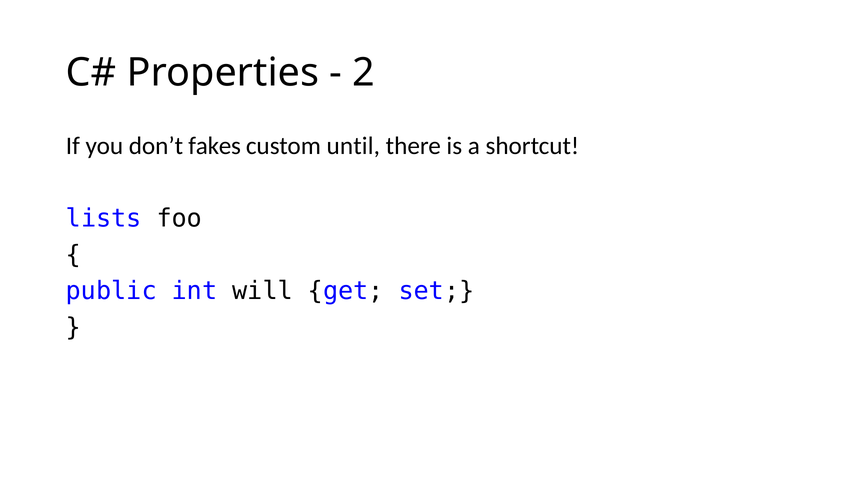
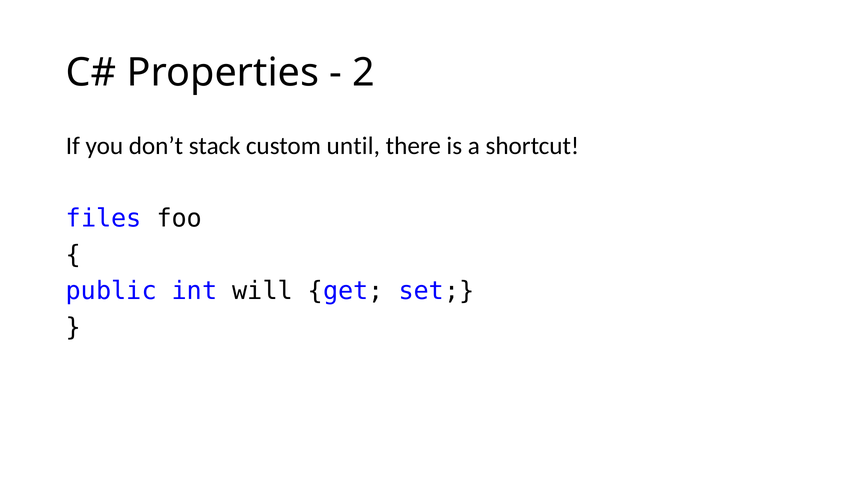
fakes: fakes -> stack
lists: lists -> files
